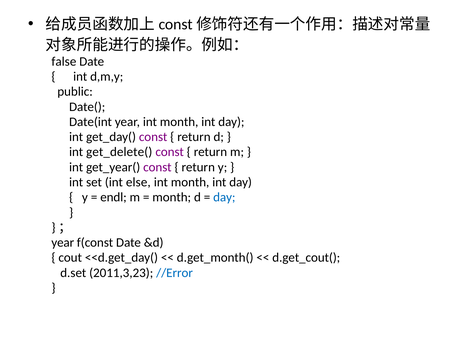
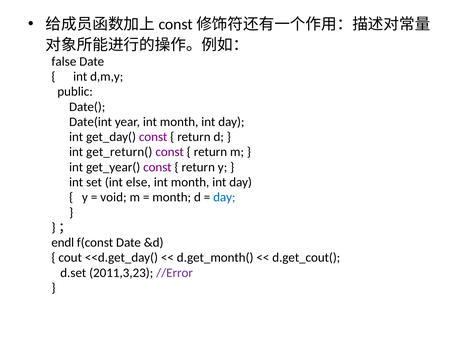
get_delete(: get_delete( -> get_return(
endl: endl -> void
year at (63, 243): year -> endl
//Error colour: blue -> purple
